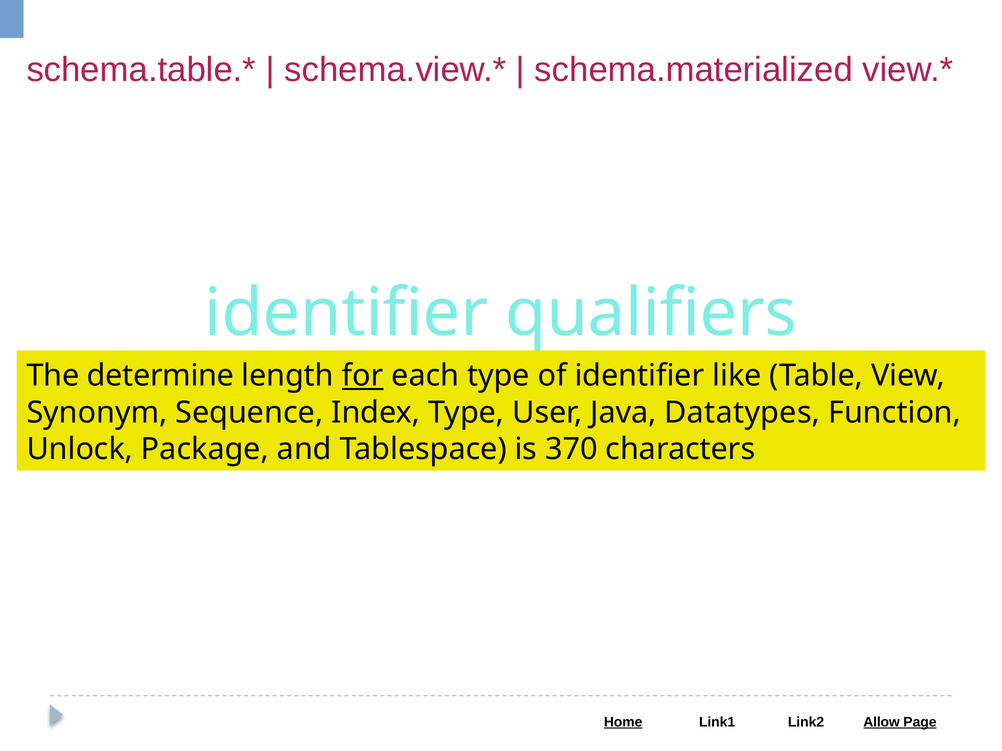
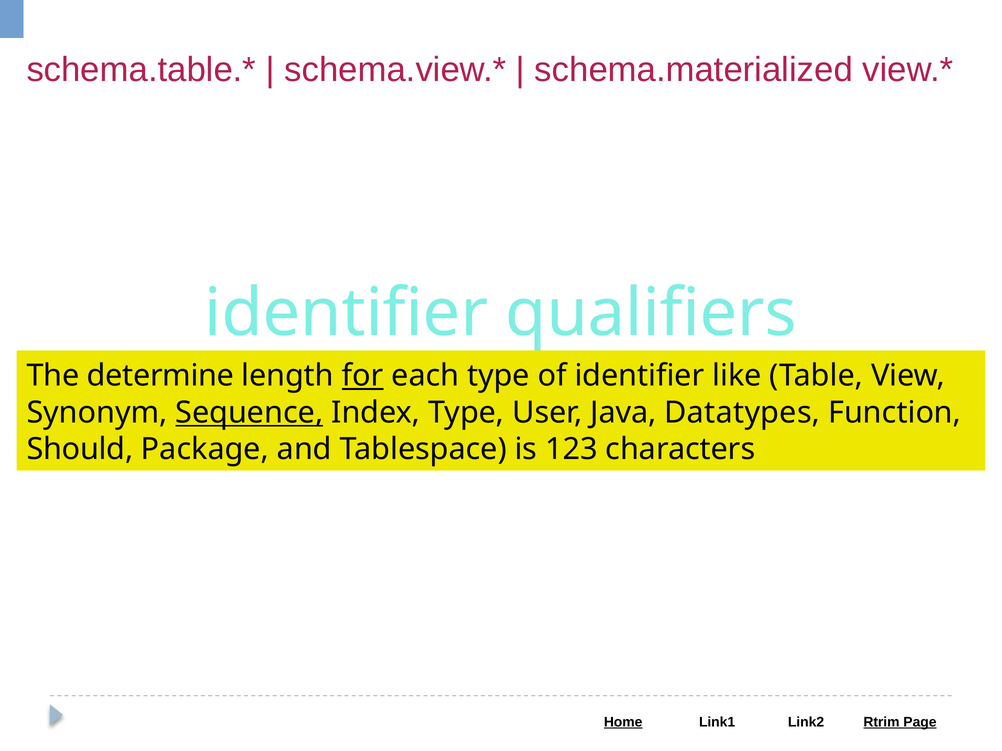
Sequence underline: none -> present
Unlock: Unlock -> Should
370: 370 -> 123
Allow: Allow -> Rtrim
